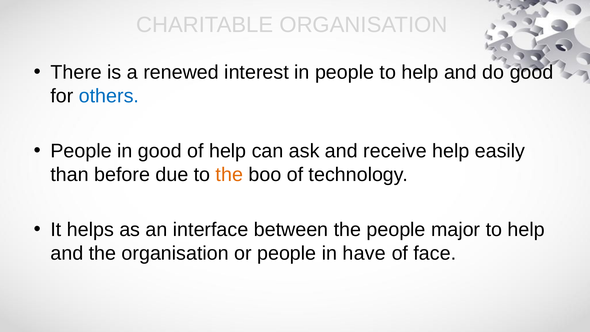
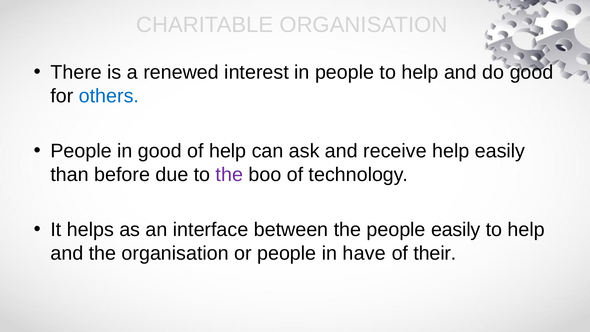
the at (229, 175) colour: orange -> purple
people major: major -> easily
face: face -> their
